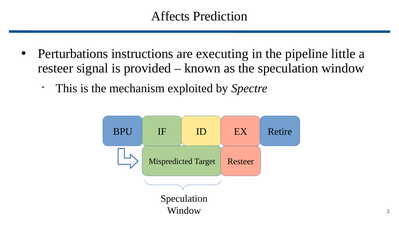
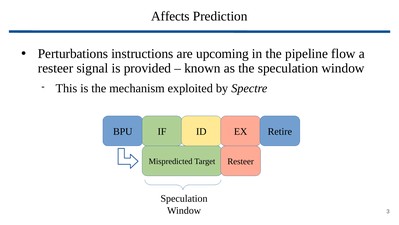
executing: executing -> upcoming
little: little -> flow
